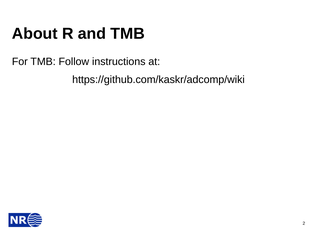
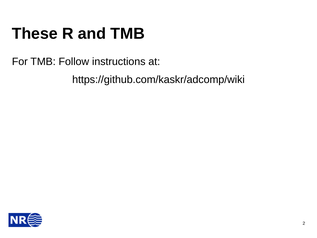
About: About -> These
